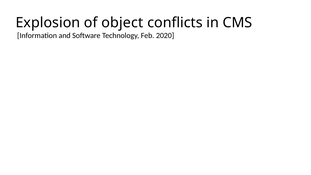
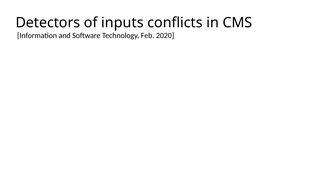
Explosion: Explosion -> Detectors
object: object -> inputs
